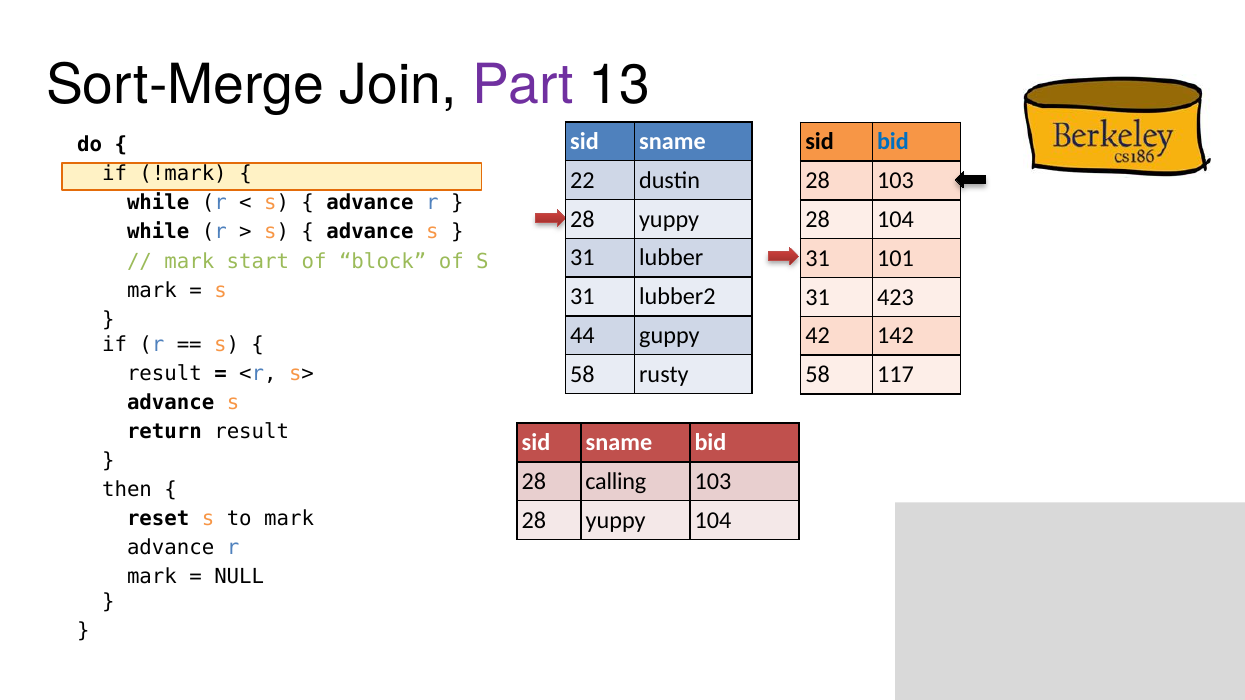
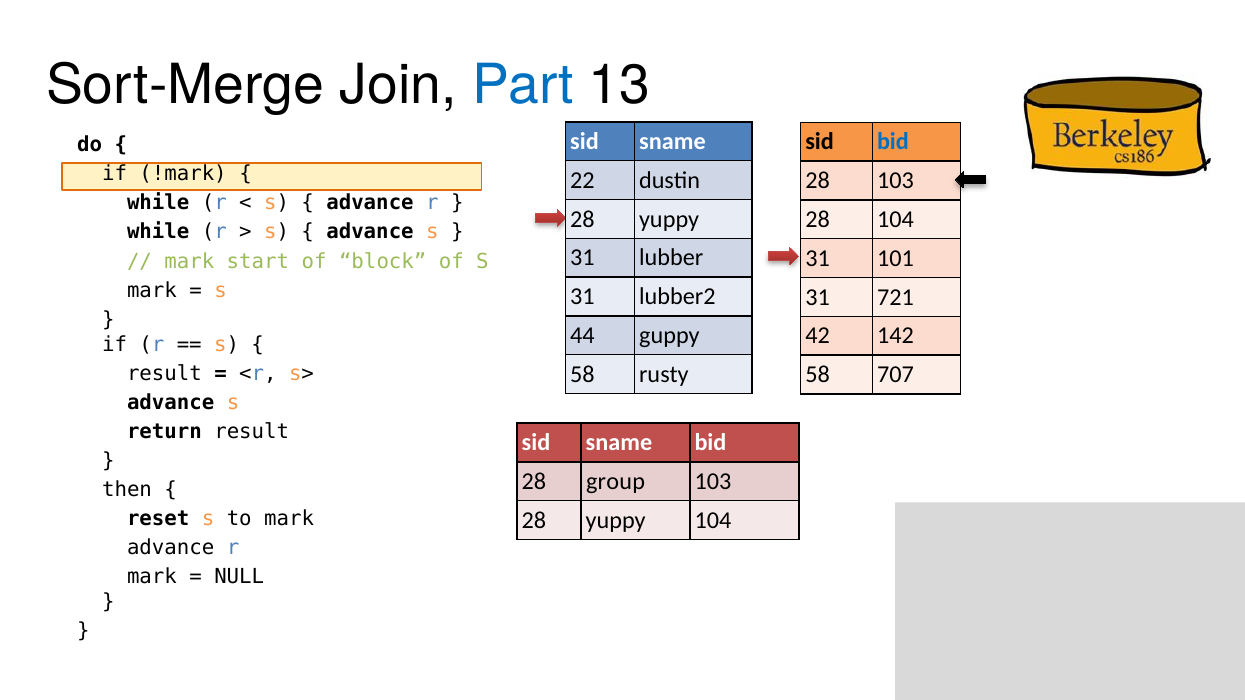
Part colour: purple -> blue
423: 423 -> 721
117: 117 -> 707
calling: calling -> group
